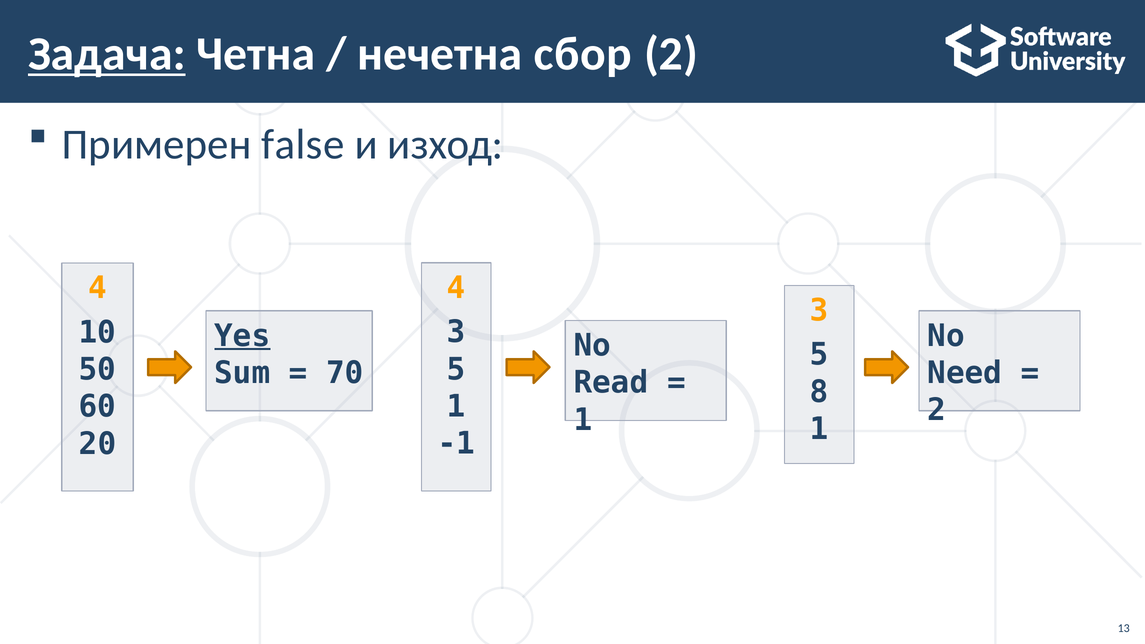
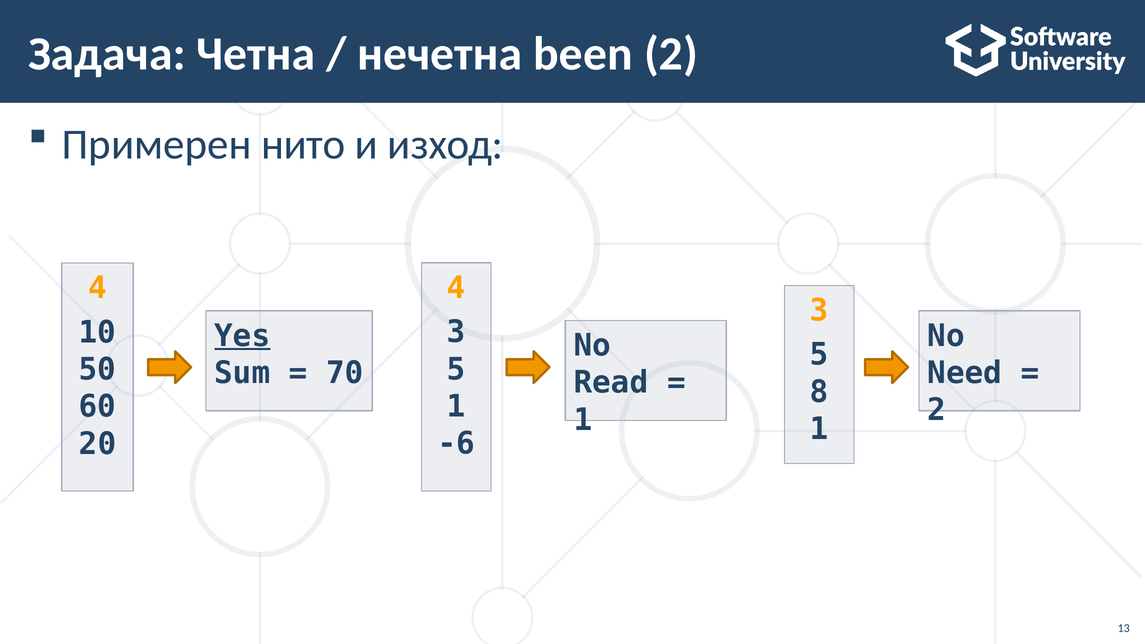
Задача underline: present -> none
сбор: сбор -> been
false: false -> нито
-1: -1 -> -6
